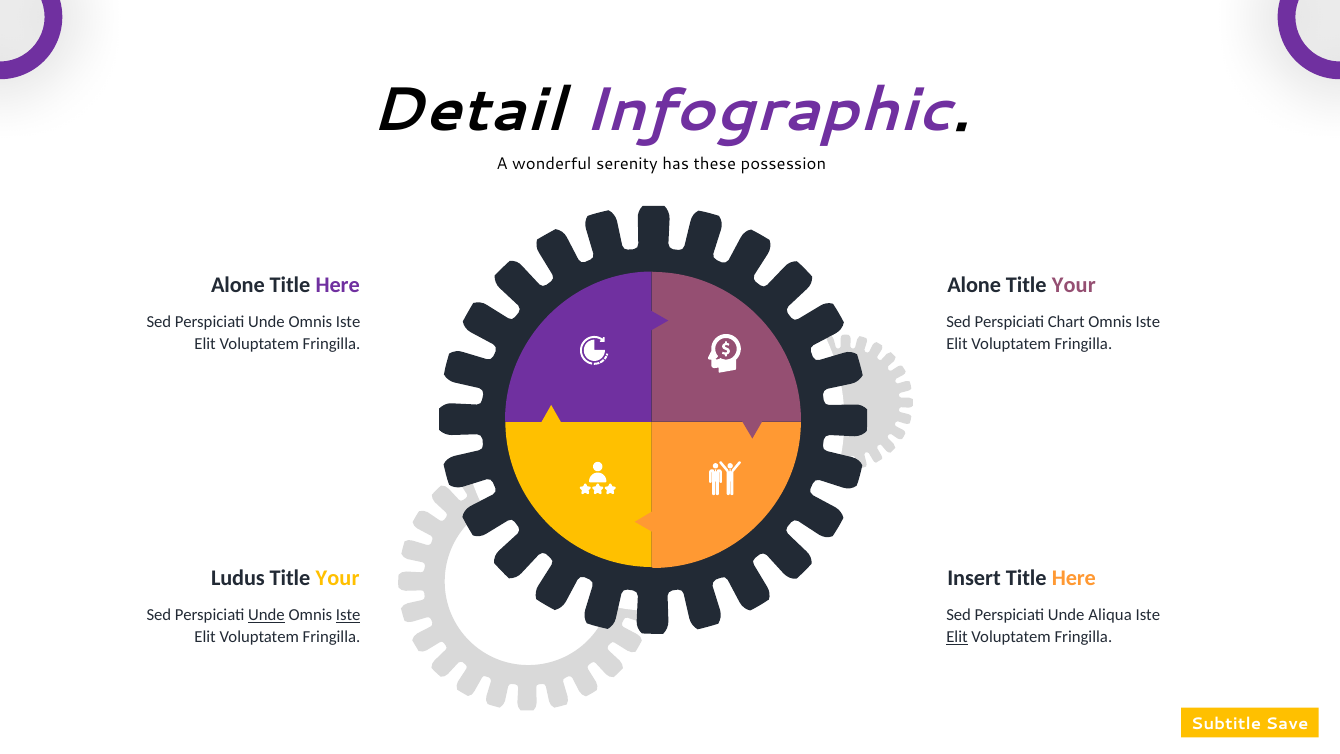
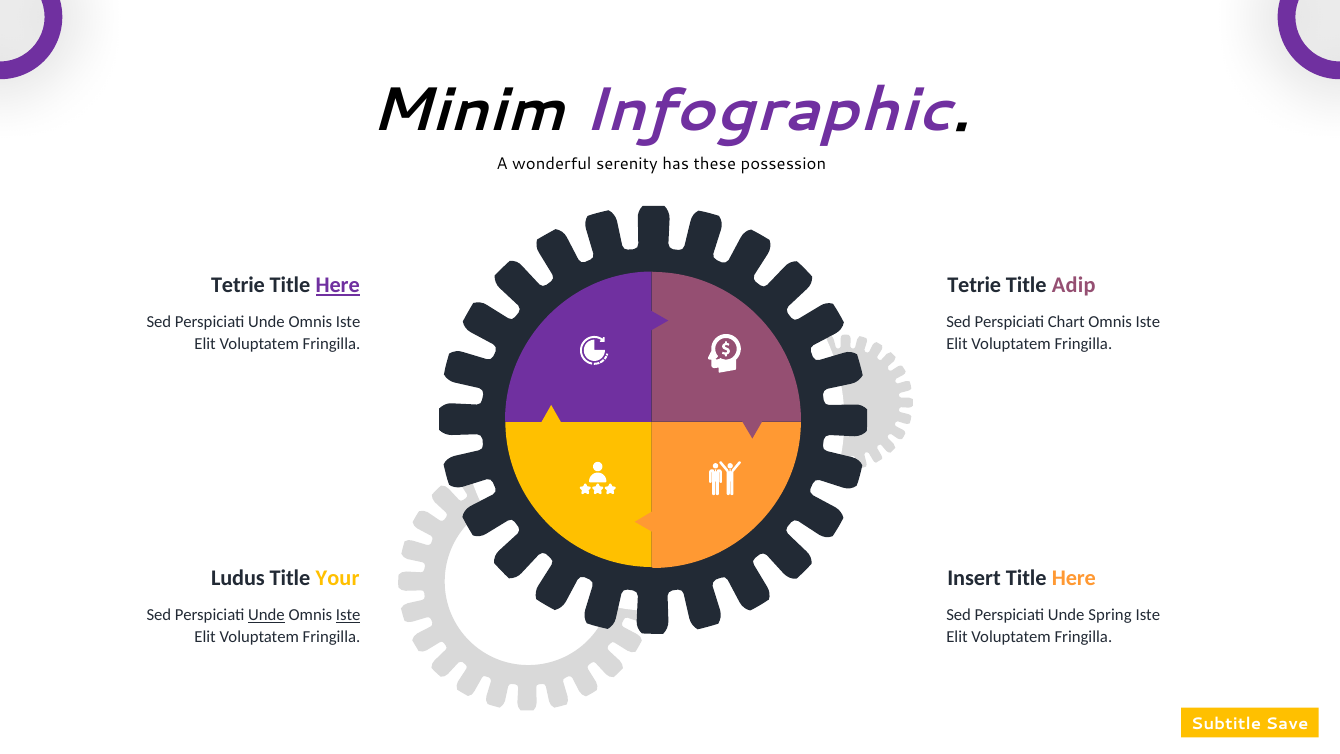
Detail: Detail -> Minim
Alone at (238, 285): Alone -> Tetrie
Here at (338, 285) underline: none -> present
Alone at (974, 285): Alone -> Tetrie
Your at (1074, 285): Your -> Adip
Aliqua: Aliqua -> Spring
Elit at (957, 637) underline: present -> none
